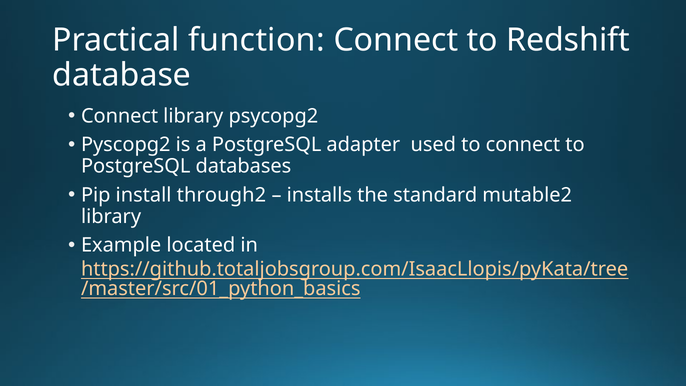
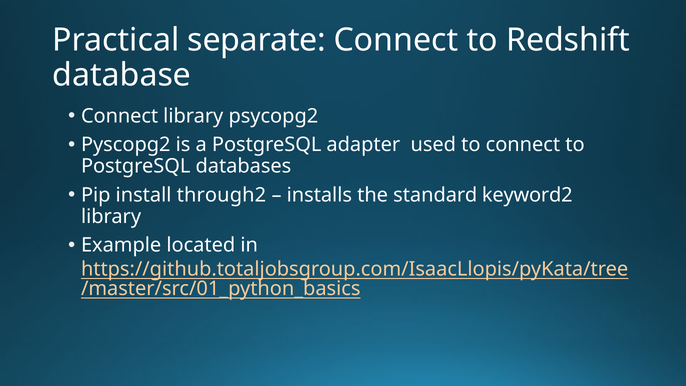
function: function -> separate
mutable2: mutable2 -> keyword2
